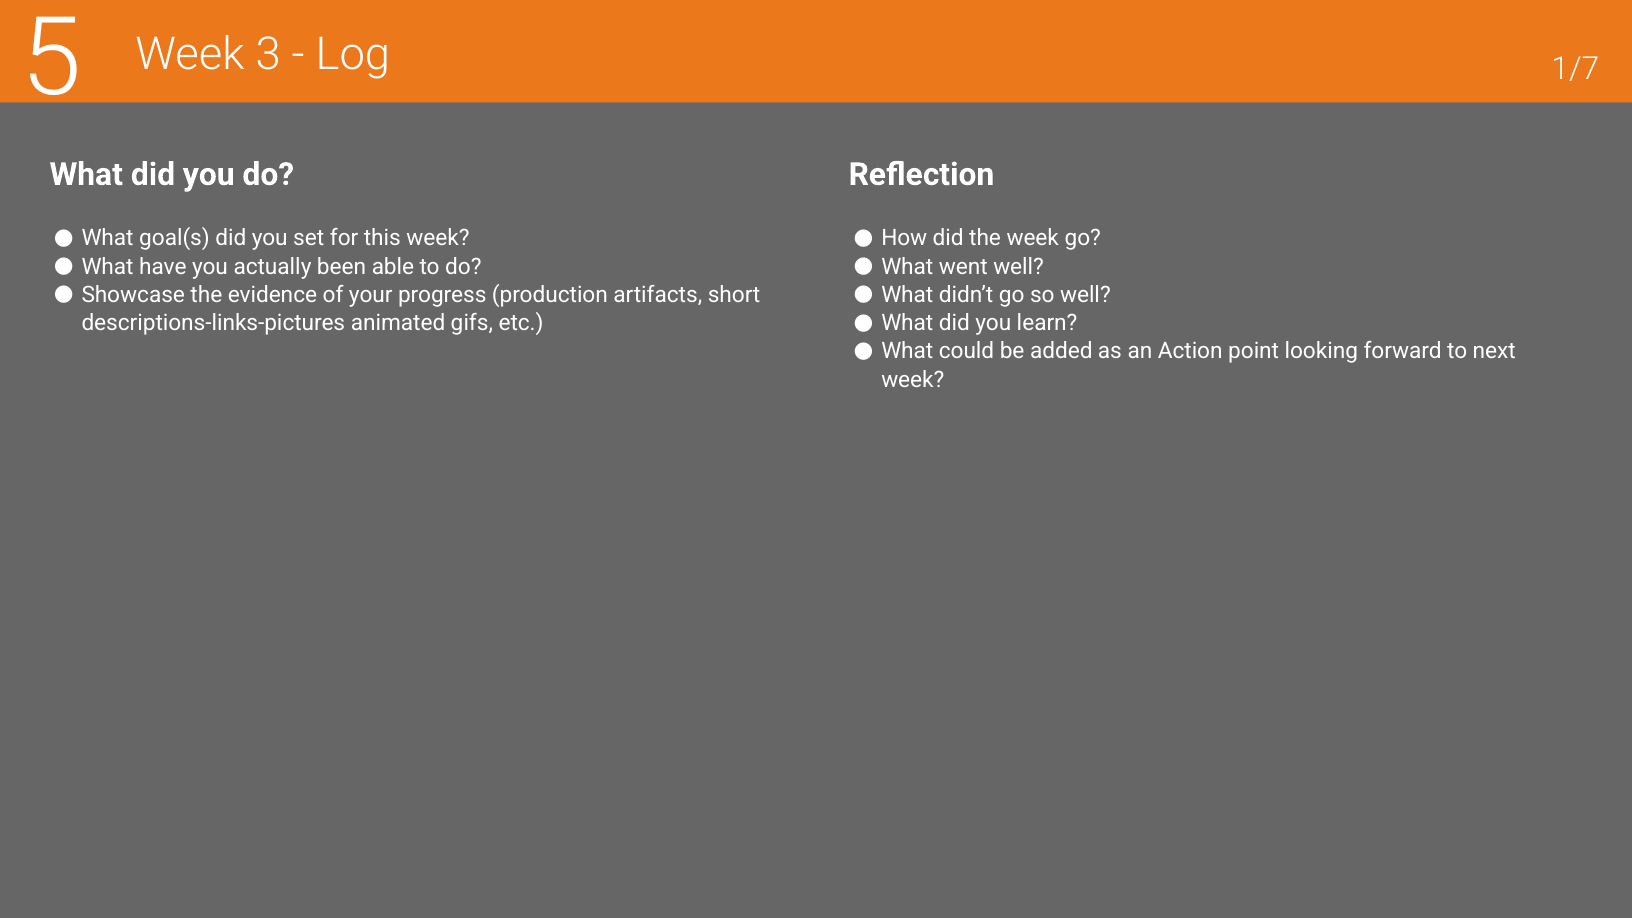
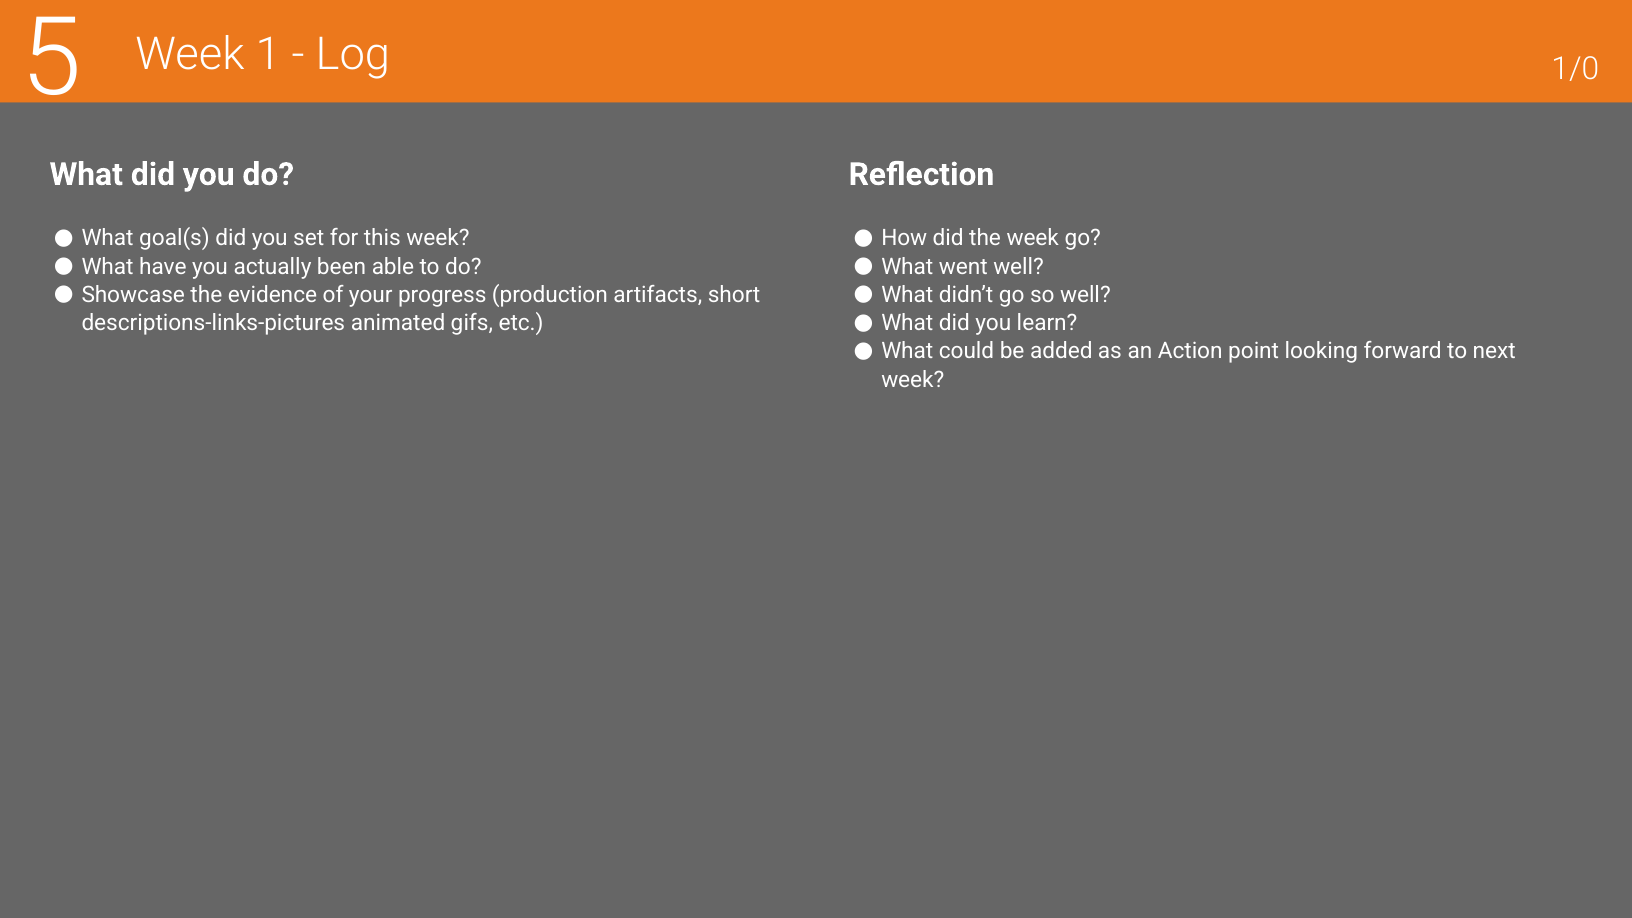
3: 3 -> 1
1/7: 1/7 -> 1/0
